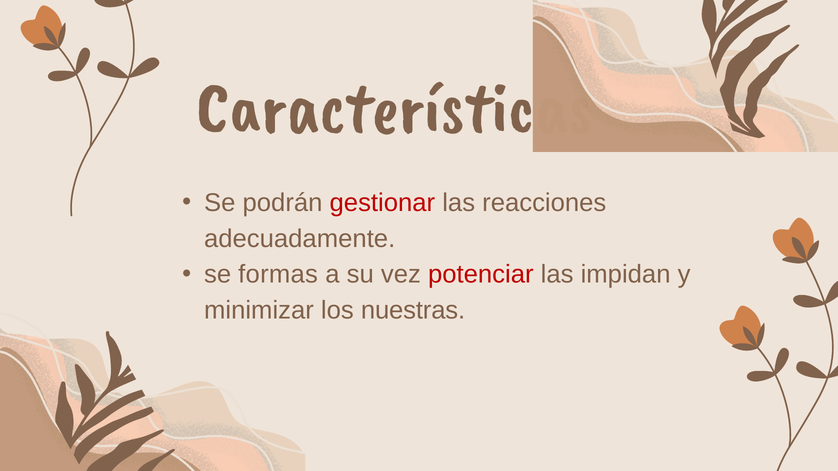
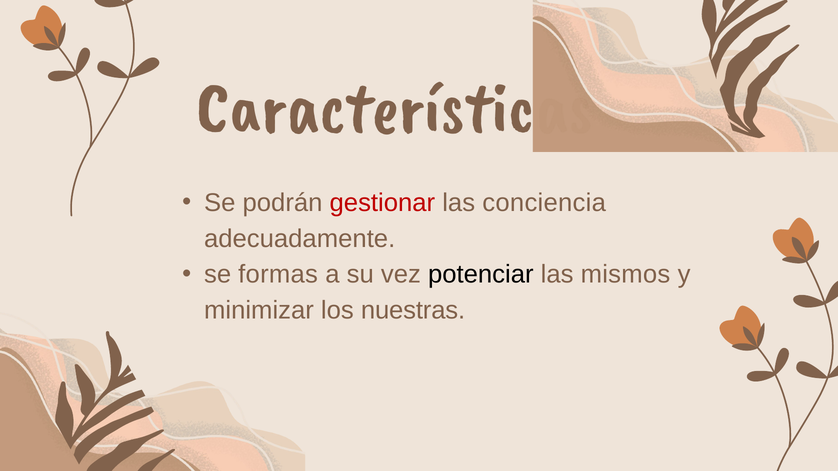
reacciones: reacciones -> conciencia
potenciar colour: red -> black
impidan: impidan -> mismos
